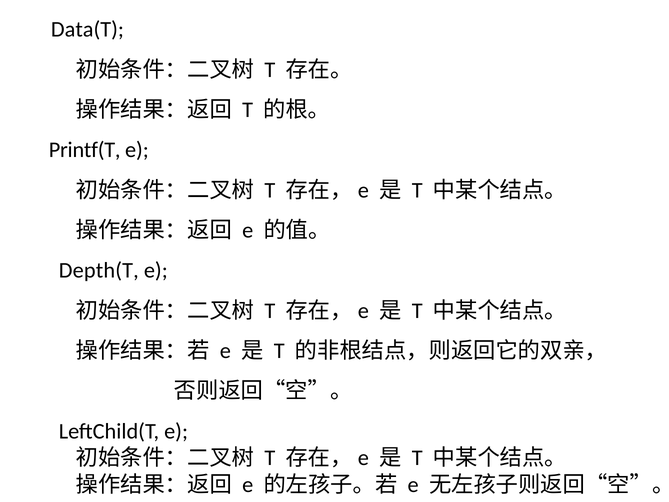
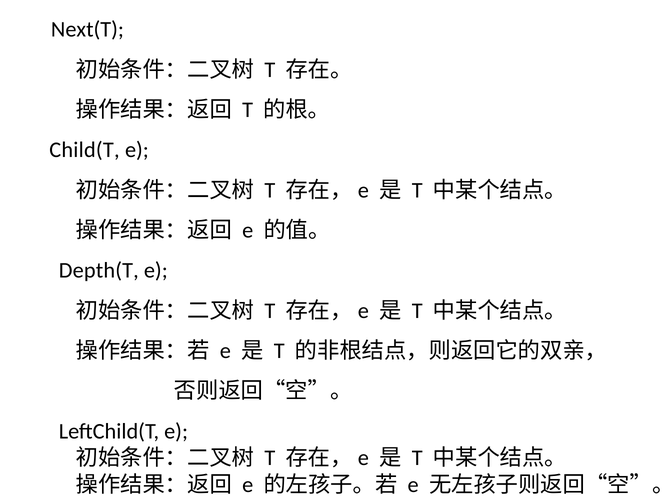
Data(T: Data(T -> Next(T
Printf(T: Printf(T -> Child(T
